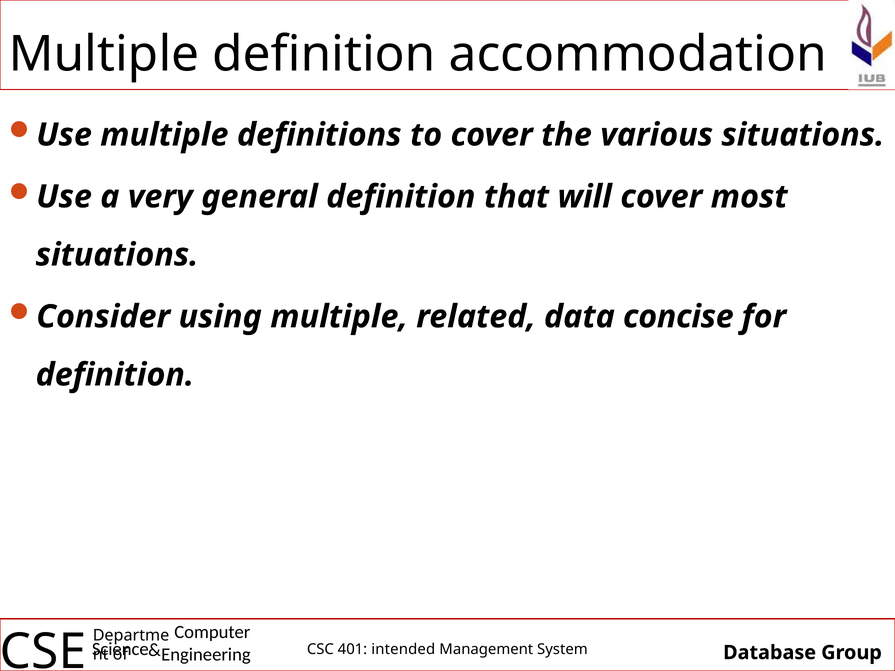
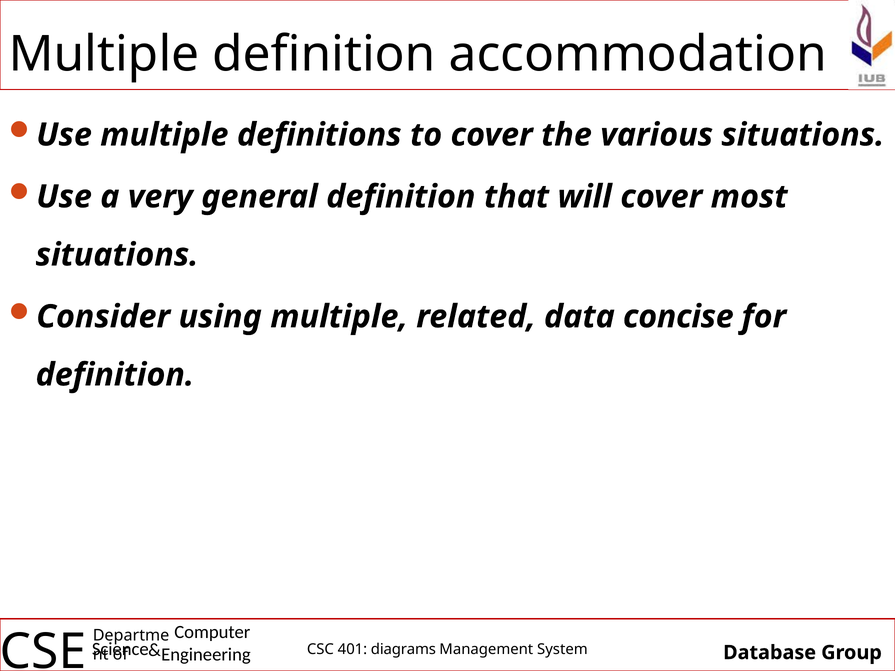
intended: intended -> diagrams
